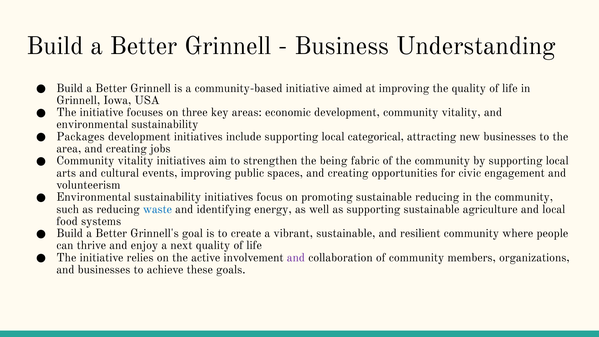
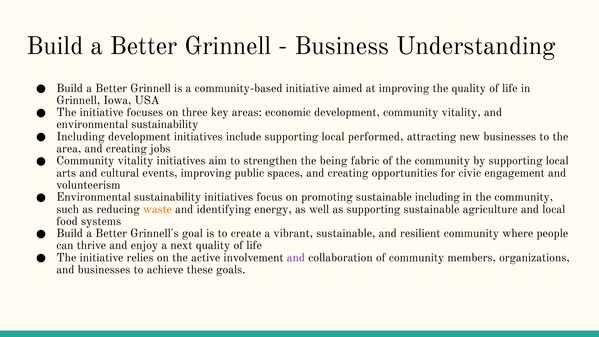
Packages at (81, 137): Packages -> Including
categorical: categorical -> performed
sustainable reducing: reducing -> including
waste colour: blue -> orange
